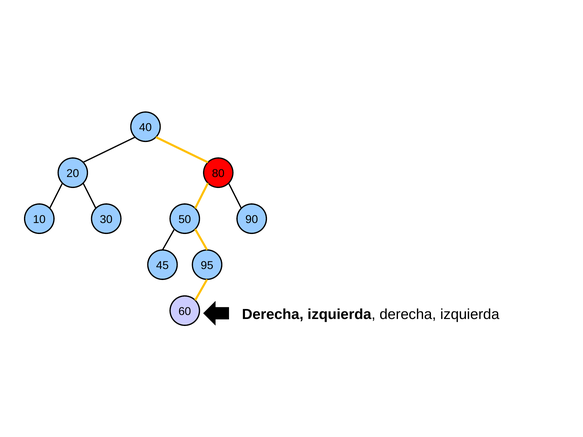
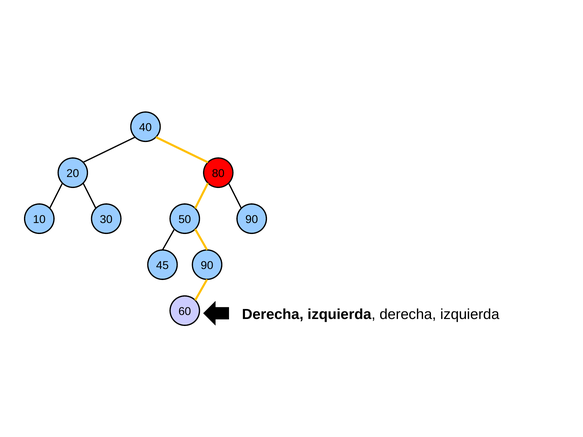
45 95: 95 -> 90
